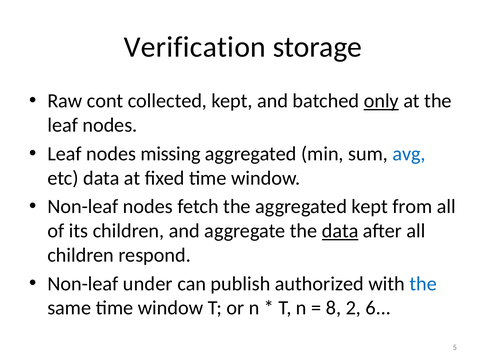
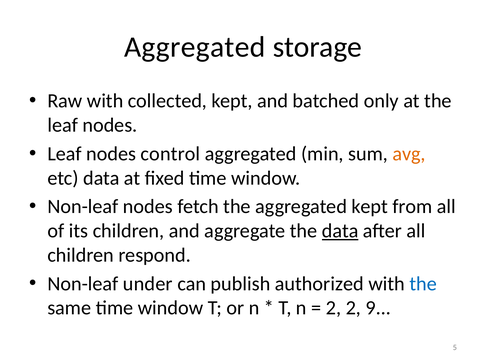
Verification at (195, 47): Verification -> Aggregated
Raw cont: cont -> with
only underline: present -> none
missing: missing -> control
avg colour: blue -> orange
8 at (333, 308): 8 -> 2
6: 6 -> 9
